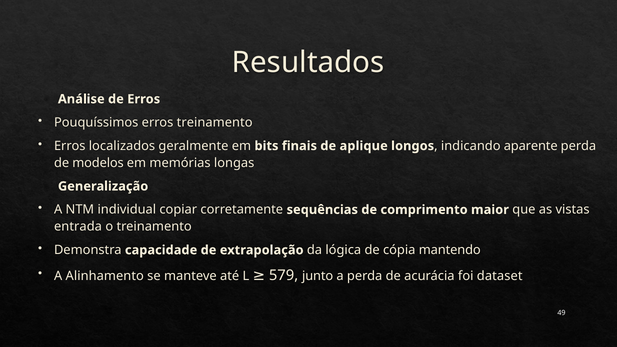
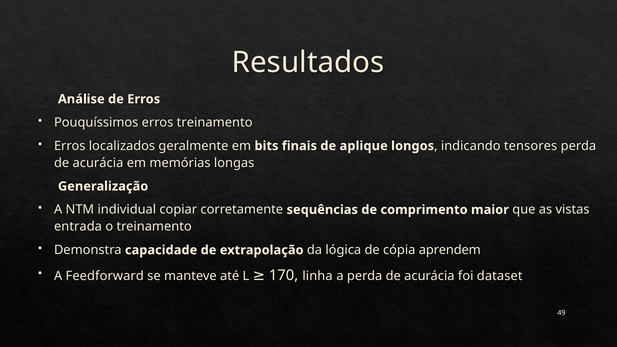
aparente: aparente -> tensores
modelos at (98, 163): modelos -> acurácia
mantendo: mantendo -> aprendem
junto: junto -> linha
Alinhamento: Alinhamento -> Feedforward
579: 579 -> 170
